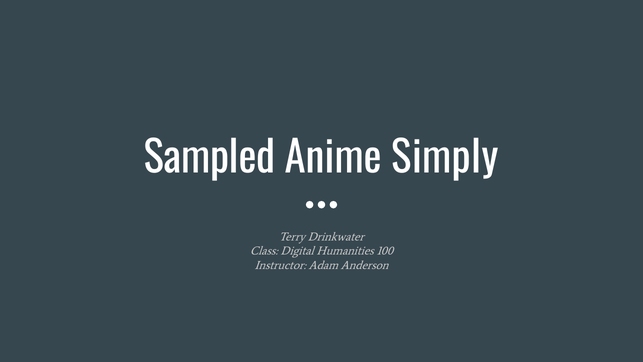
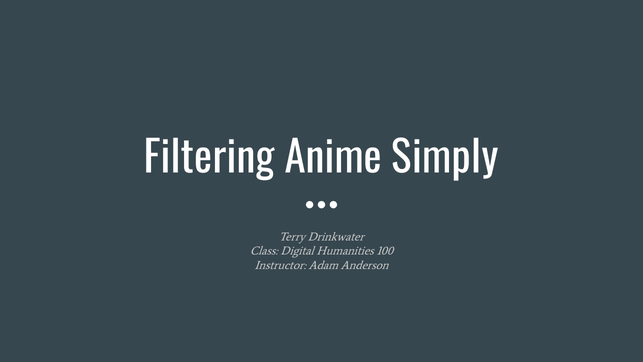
Sampled: Sampled -> Filtering
